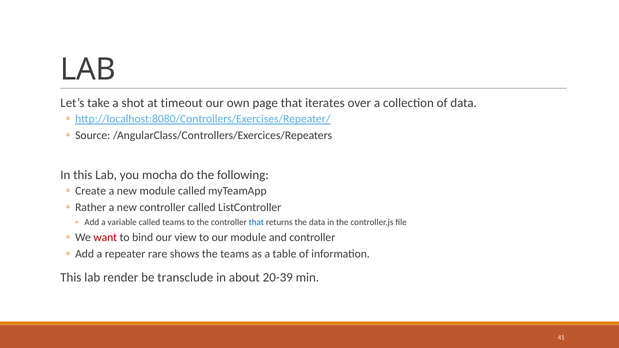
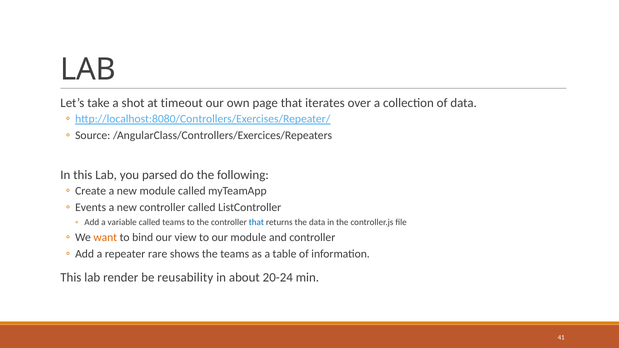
mocha: mocha -> parsed
Rather: Rather -> Events
want colour: red -> orange
transclude: transclude -> reusability
20-39: 20-39 -> 20-24
